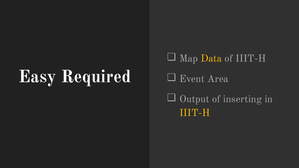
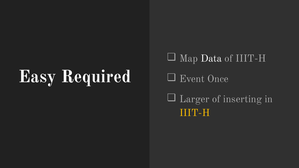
Data colour: yellow -> white
Area: Area -> Once
Output: Output -> Larger
